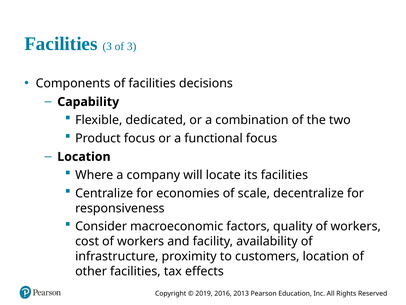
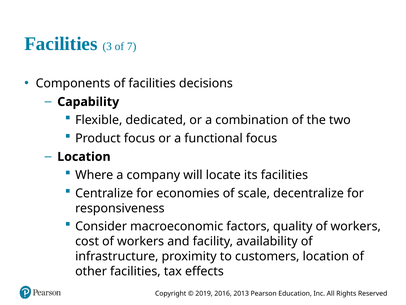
of 3: 3 -> 7
